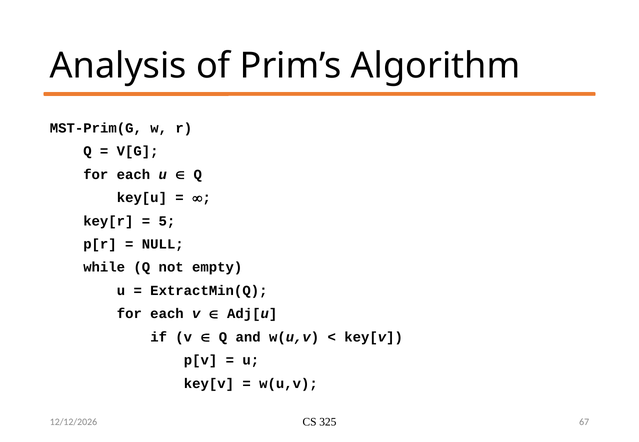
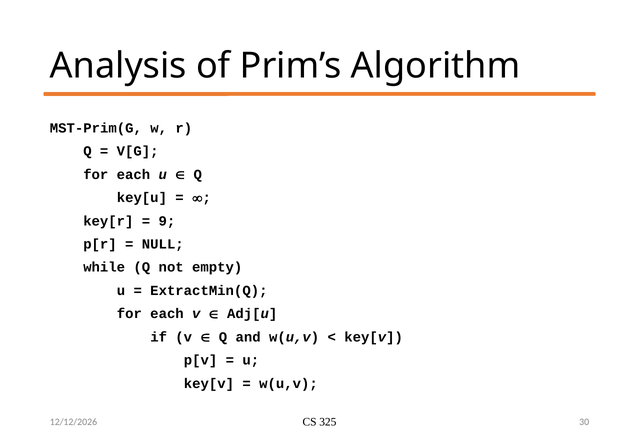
5: 5 -> 9
67: 67 -> 30
